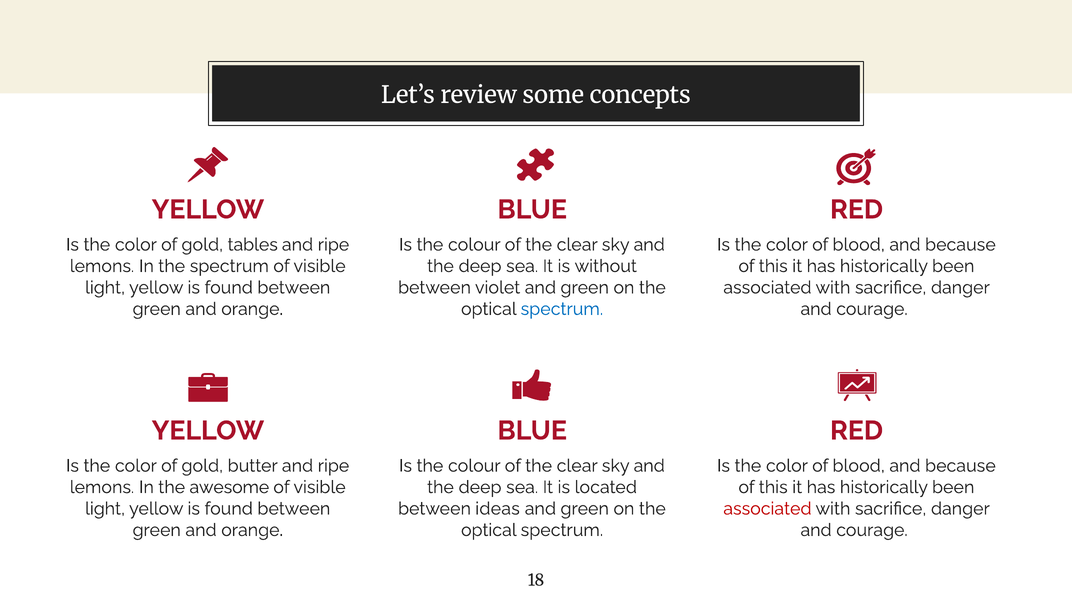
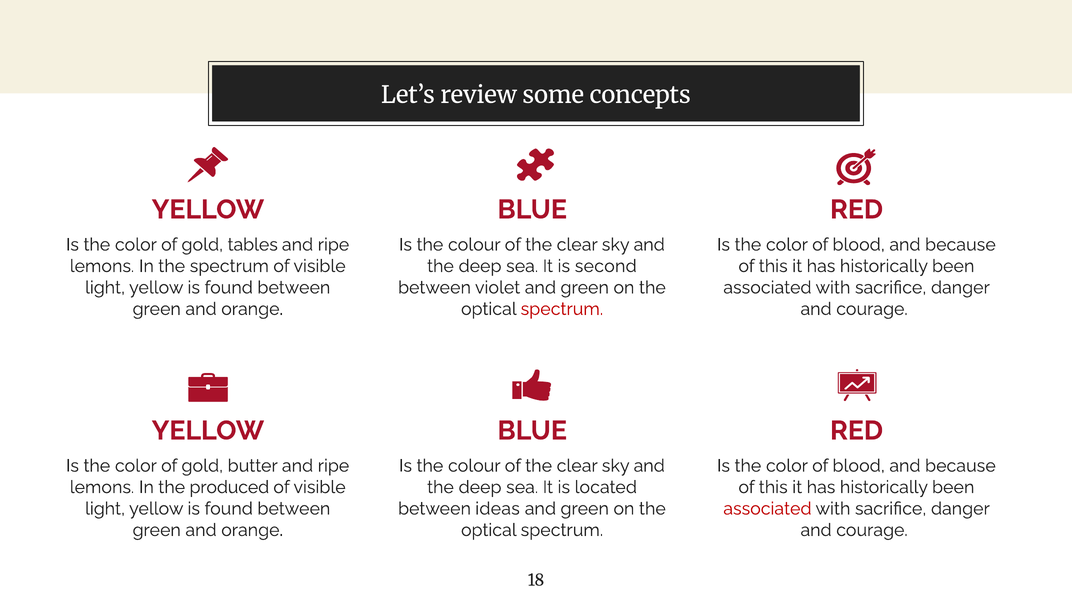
without: without -> second
spectrum at (562, 309) colour: blue -> red
awesome: awesome -> produced
